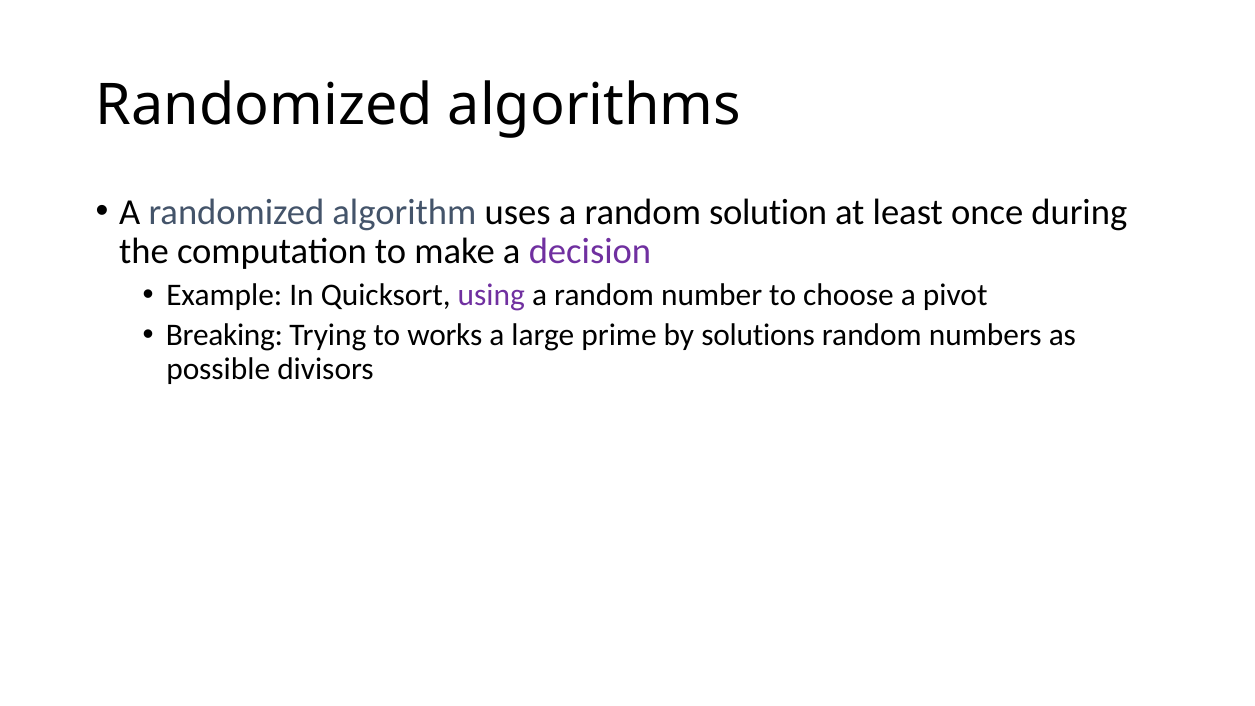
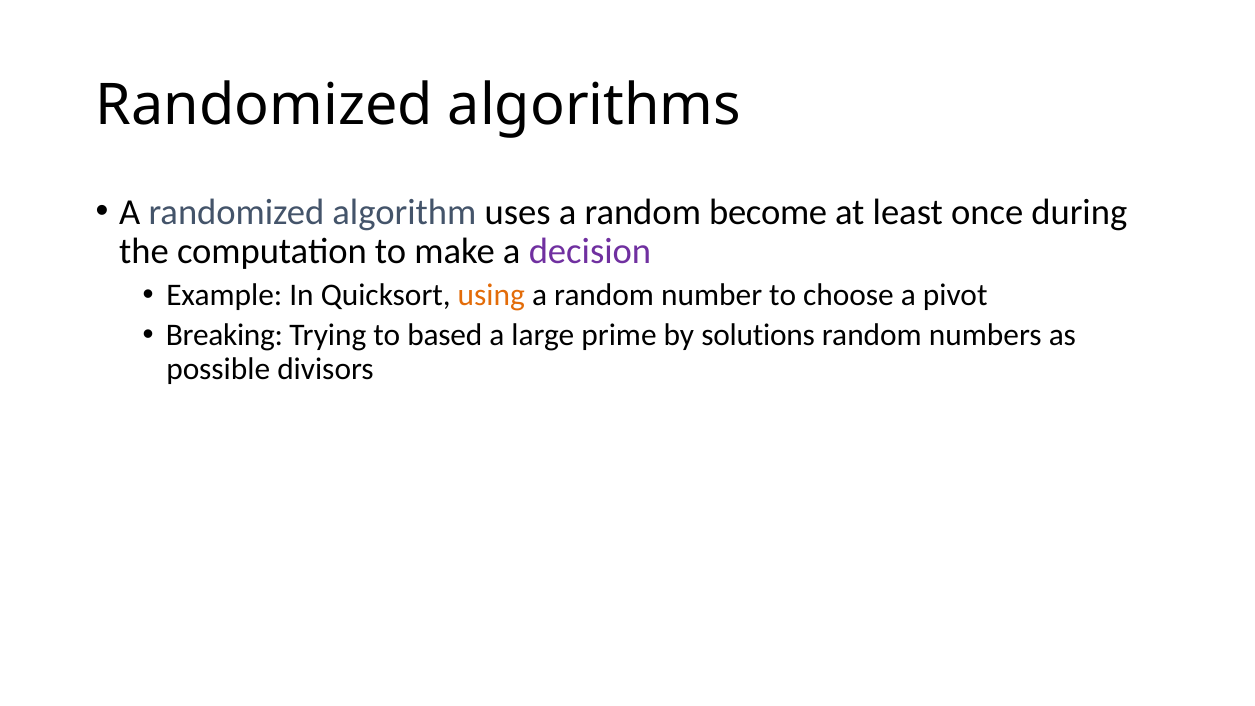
solution: solution -> become
using colour: purple -> orange
works: works -> based
